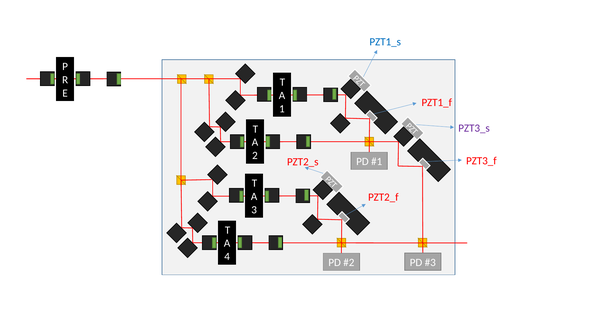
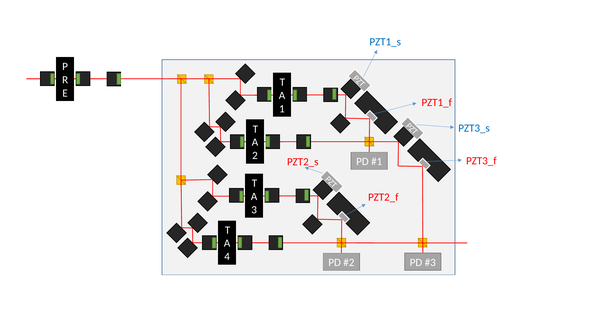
PZT3_s colour: purple -> blue
